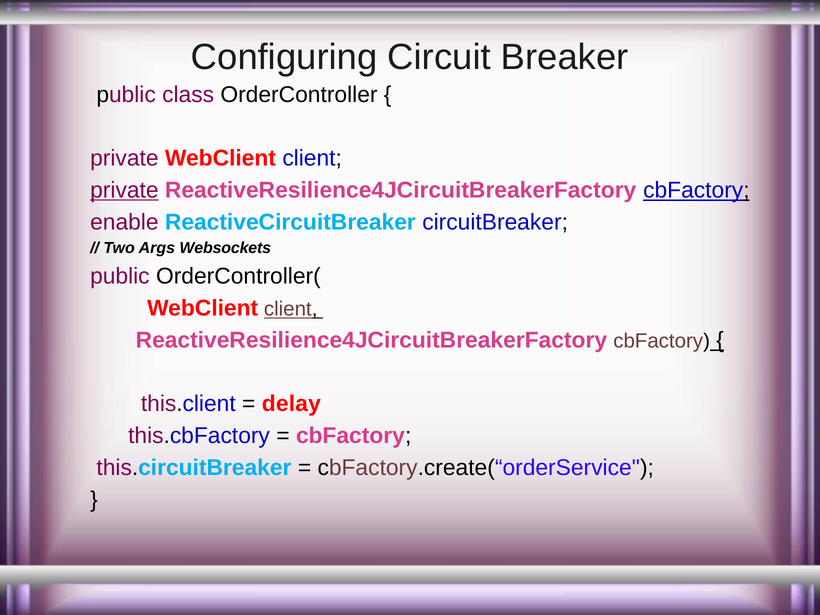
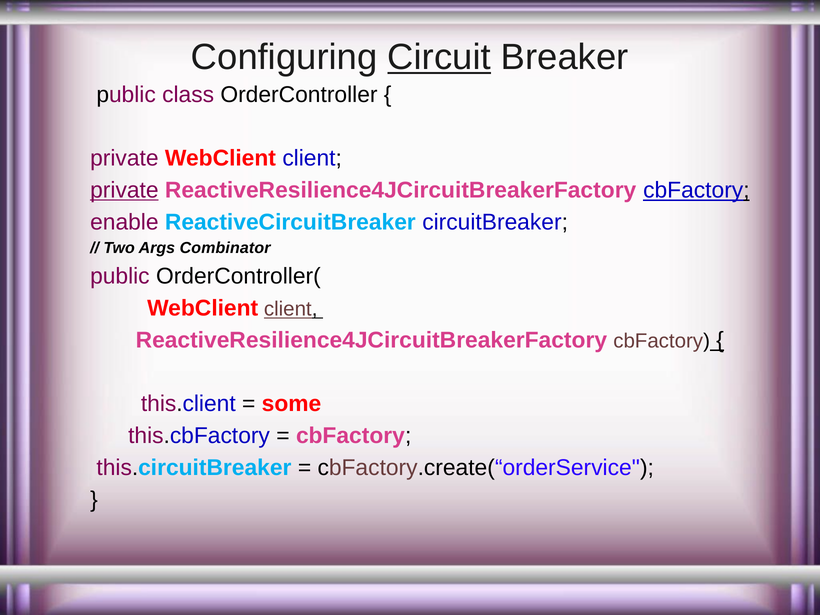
Circuit underline: none -> present
Websockets: Websockets -> Combinator
delay: delay -> some
